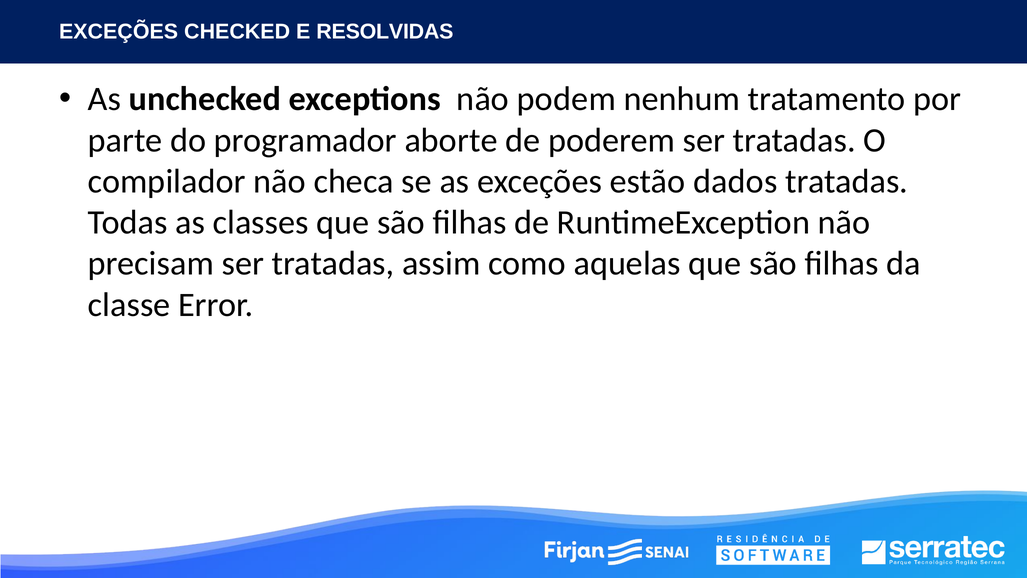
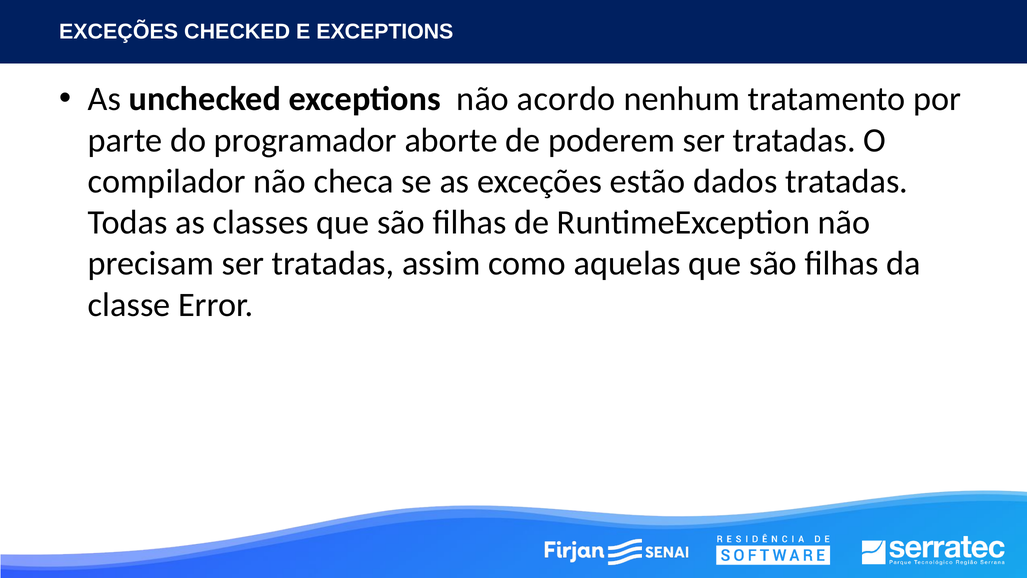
E RESOLVIDAS: RESOLVIDAS -> EXCEPTIONS
podem: podem -> acordo
